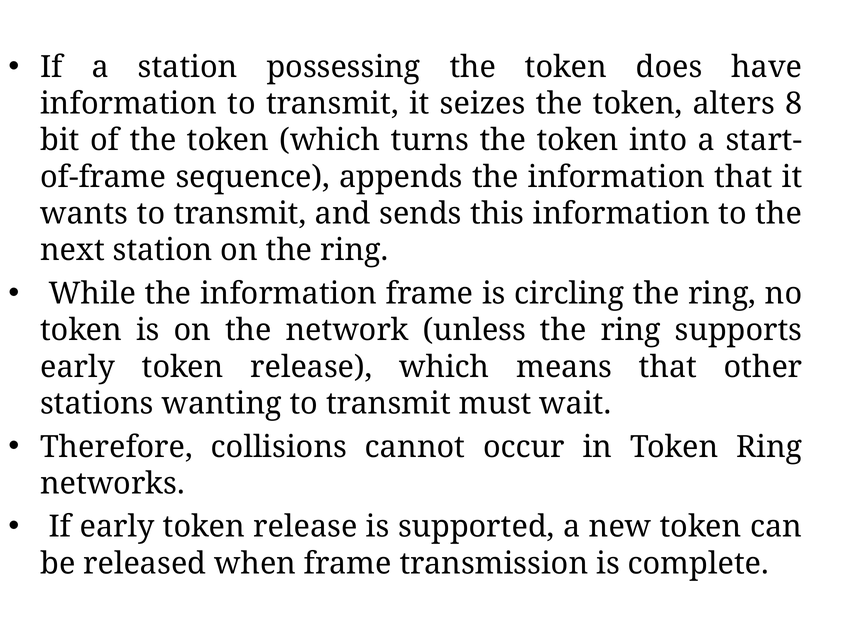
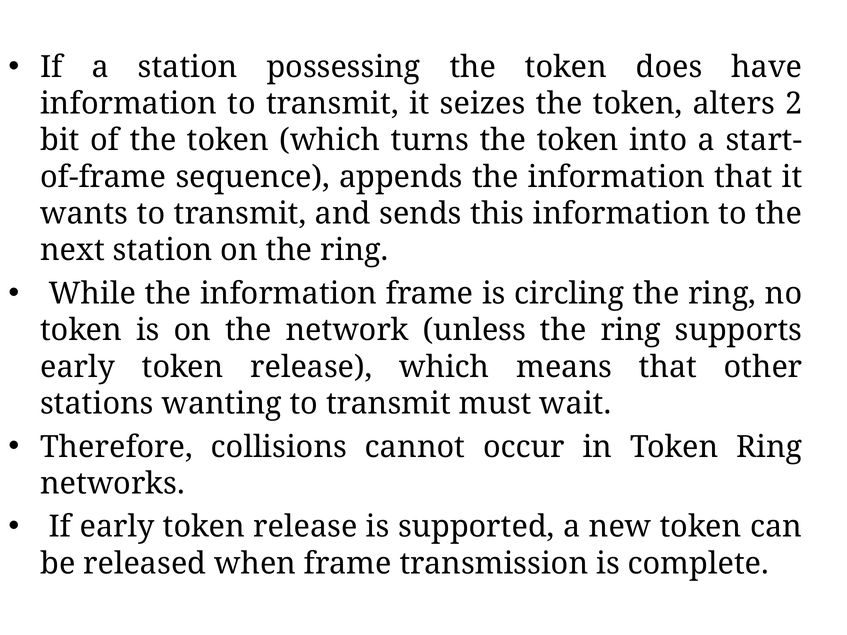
8: 8 -> 2
